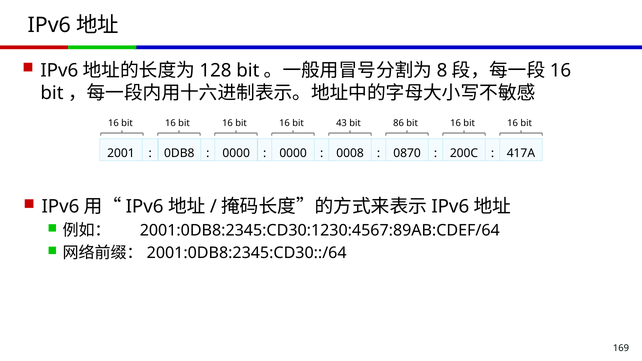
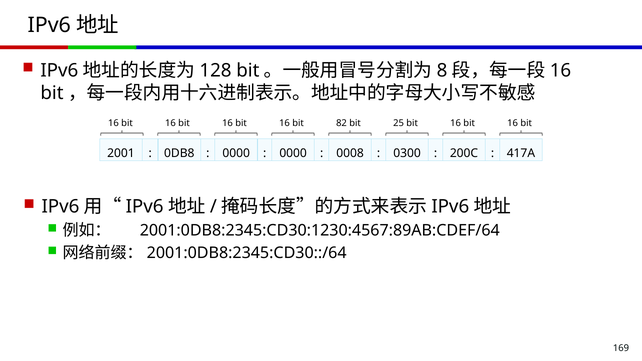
43: 43 -> 82
86: 86 -> 25
0870: 0870 -> 0300
